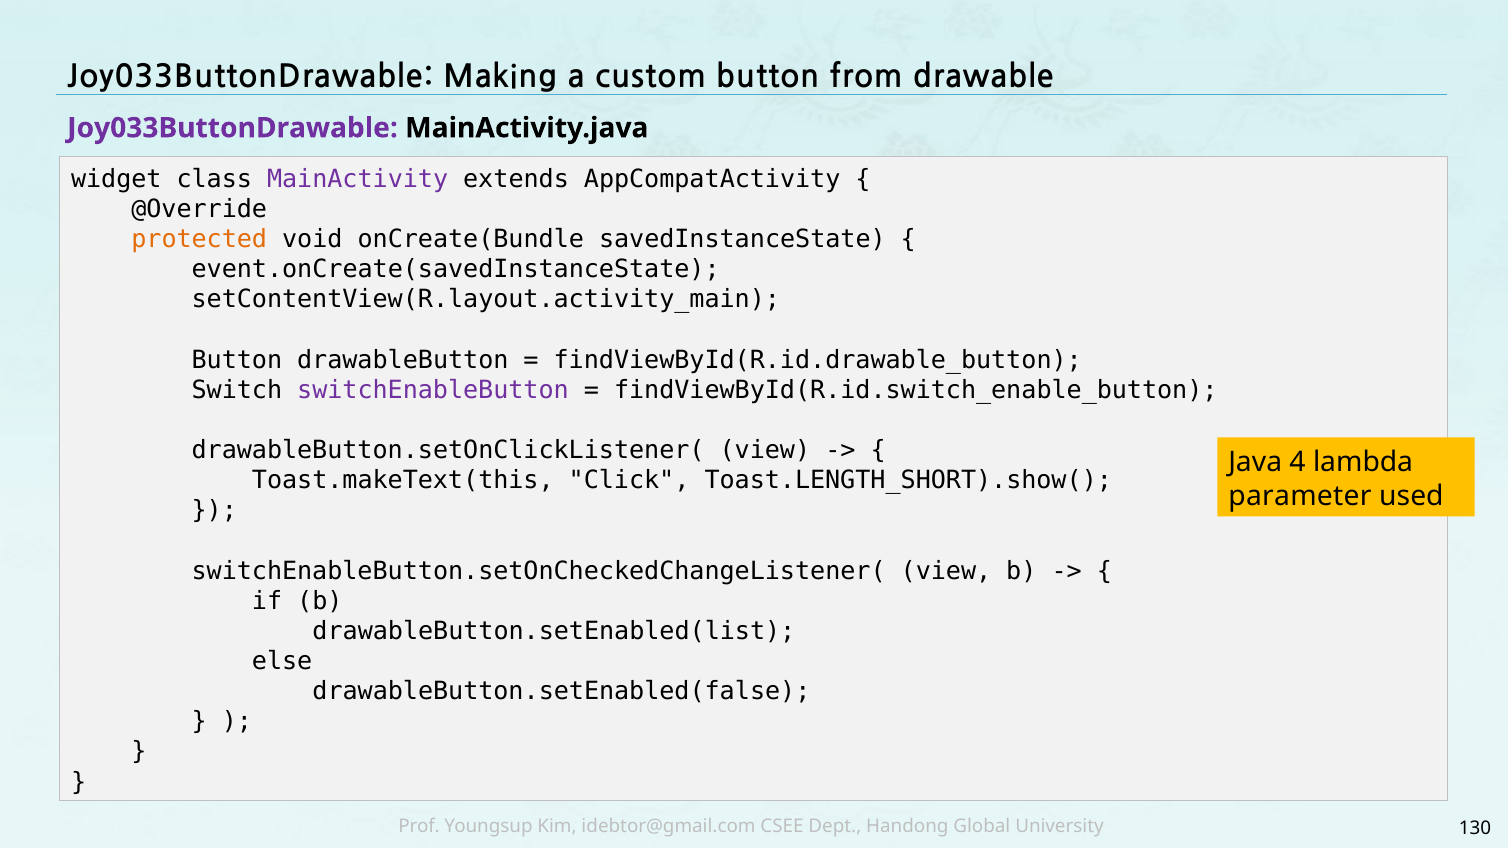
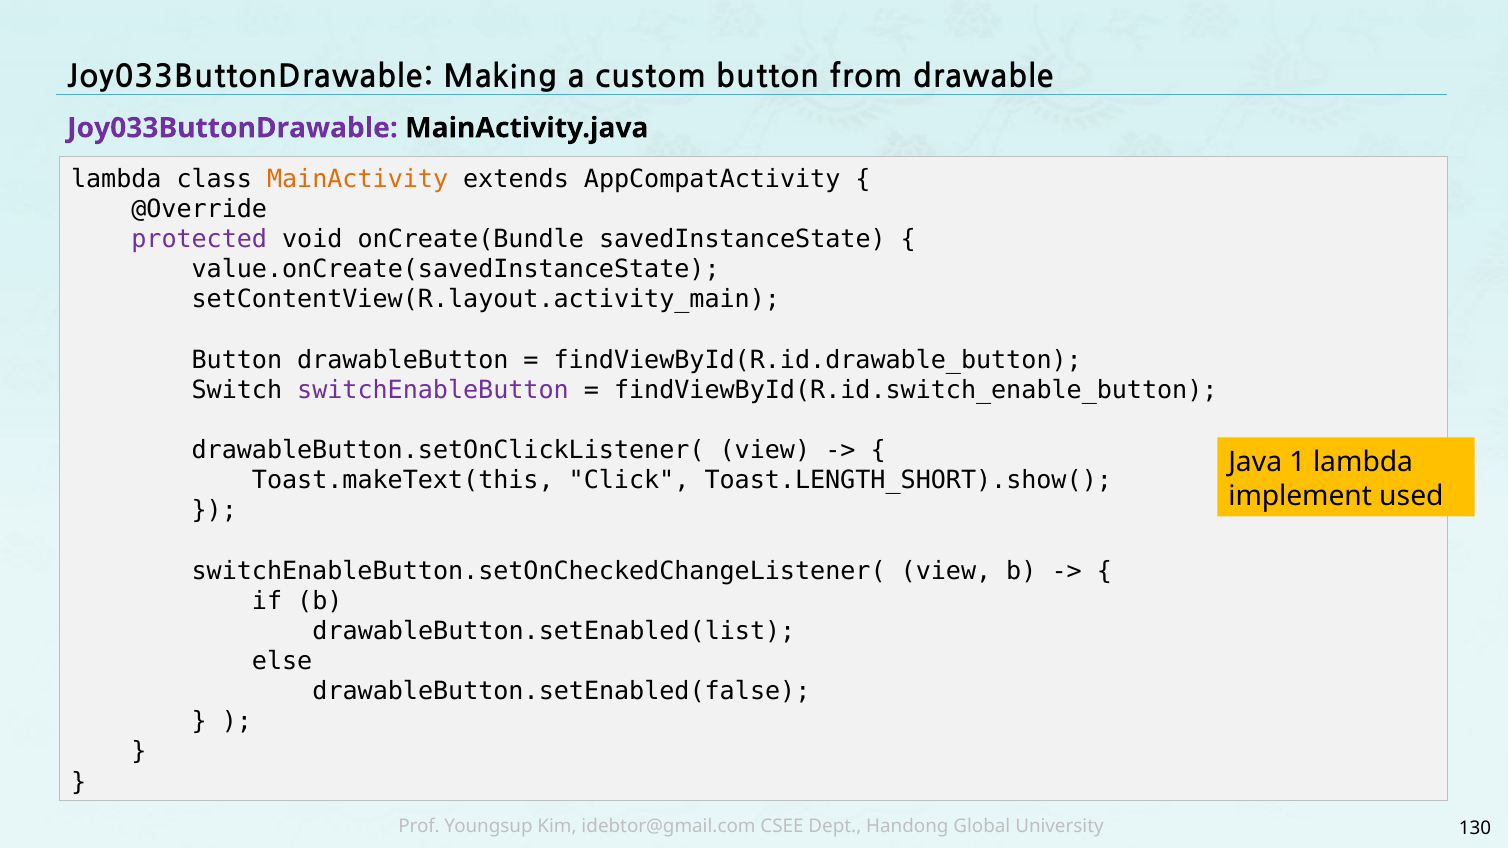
widget at (116, 179): widget -> lambda
MainActivity colour: purple -> orange
protected colour: orange -> purple
event.onCreate(savedInstanceState: event.onCreate(savedInstanceState -> value.onCreate(savedInstanceState
4: 4 -> 1
parameter: parameter -> implement
